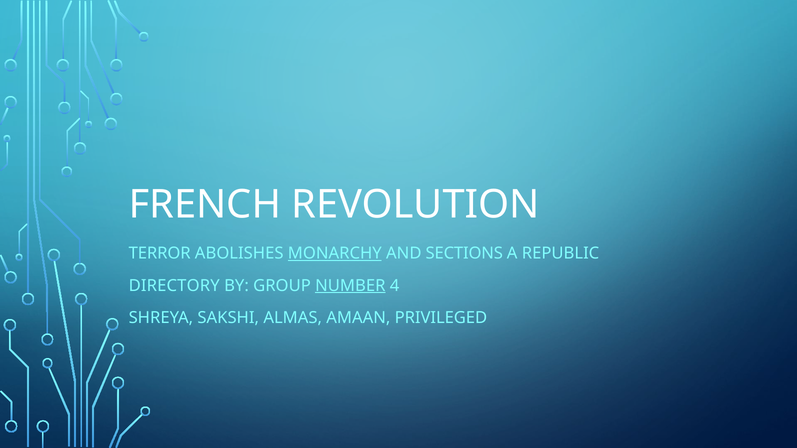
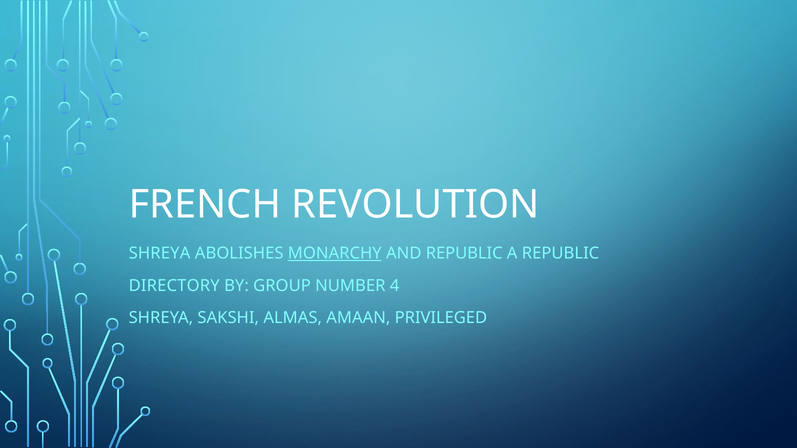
TERROR at (160, 254): TERROR -> SHREYA
AND SECTIONS: SECTIONS -> REPUBLIC
NUMBER underline: present -> none
